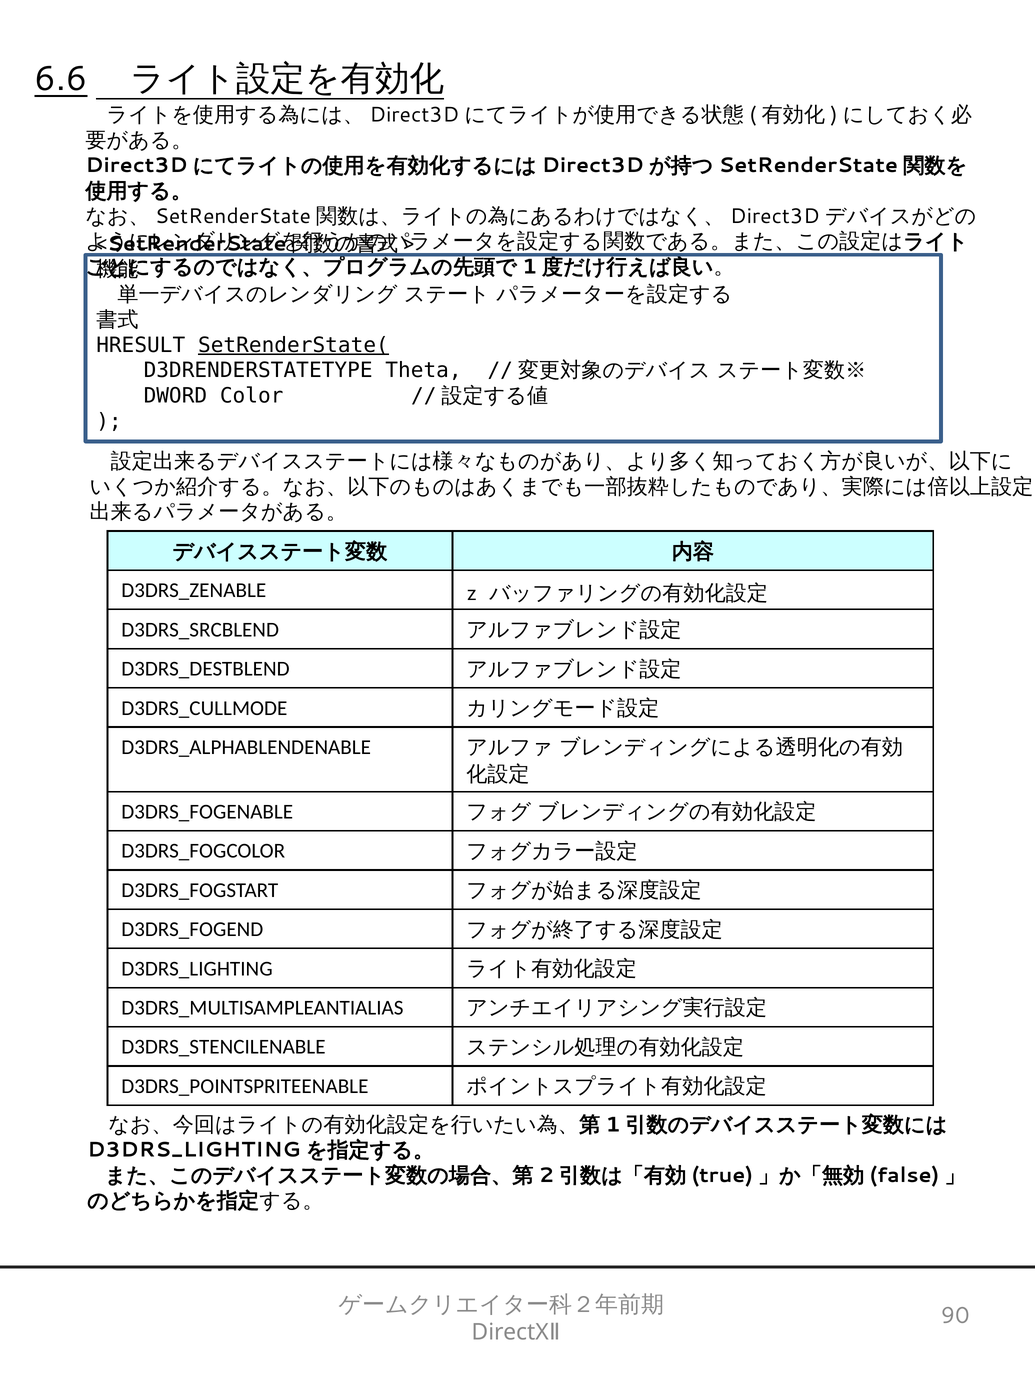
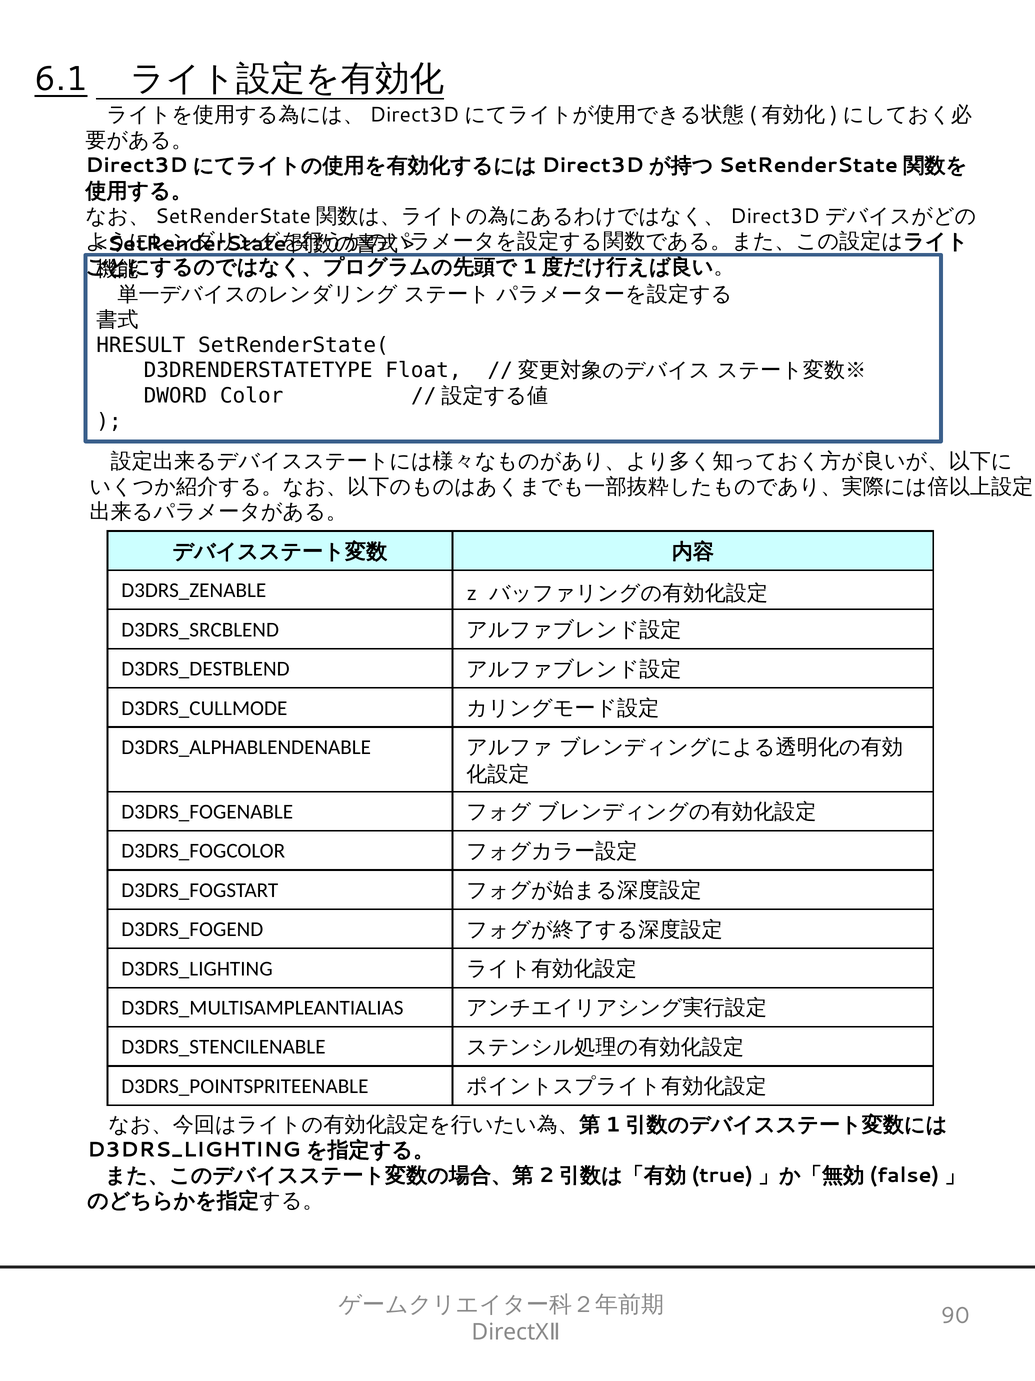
6.6: 6.6 -> 6.1
SetRenderState( underline: present -> none
Theta: Theta -> Float
